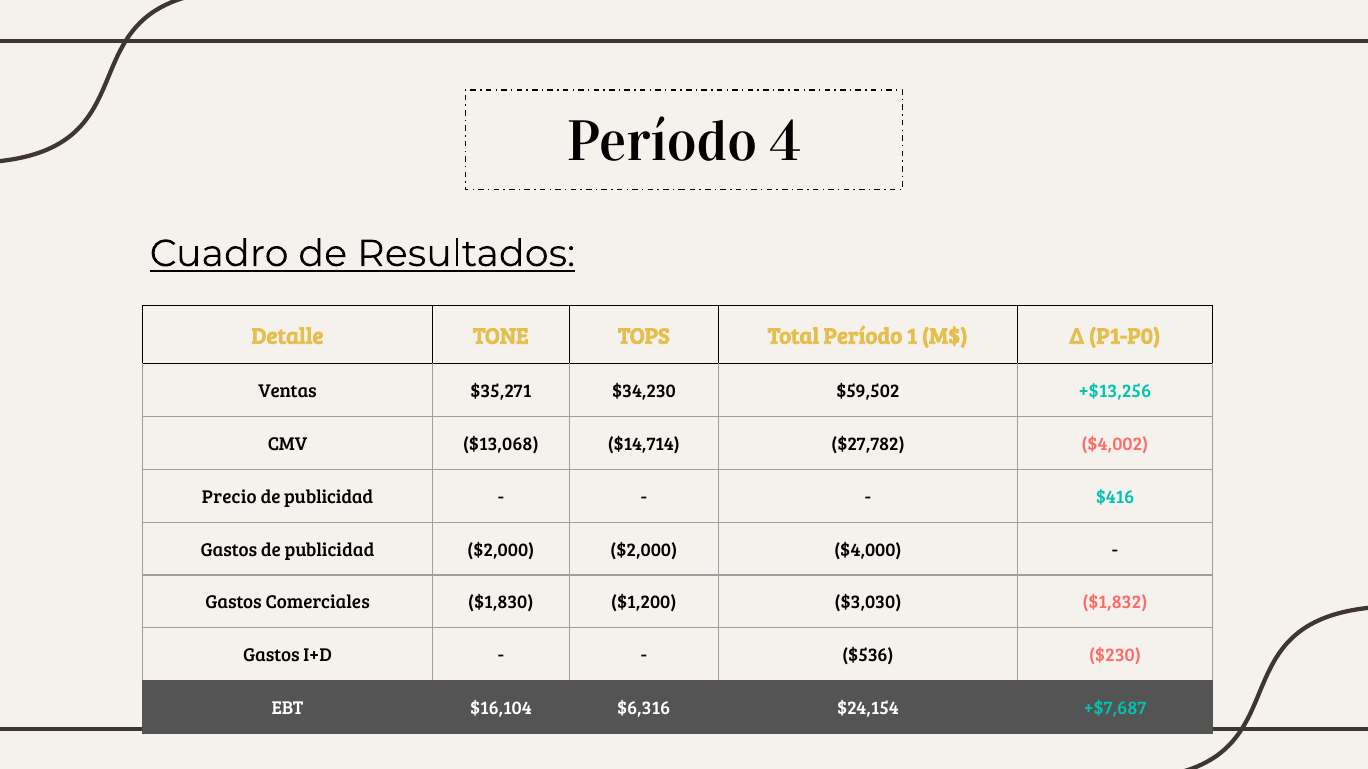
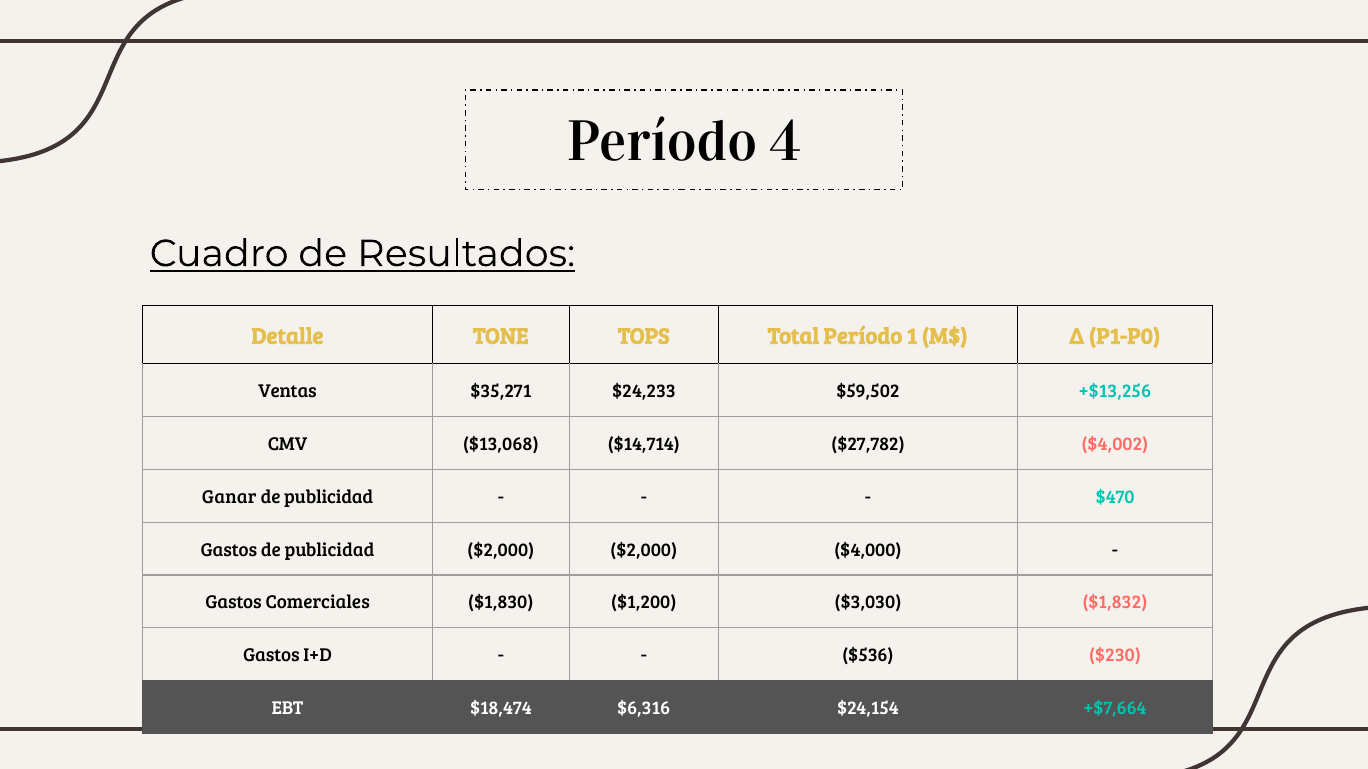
$34,230: $34,230 -> $24,233
Precio: Precio -> Ganar
$416: $416 -> $470
$16,104: $16,104 -> $18,474
+$7,687: +$7,687 -> +$7,664
